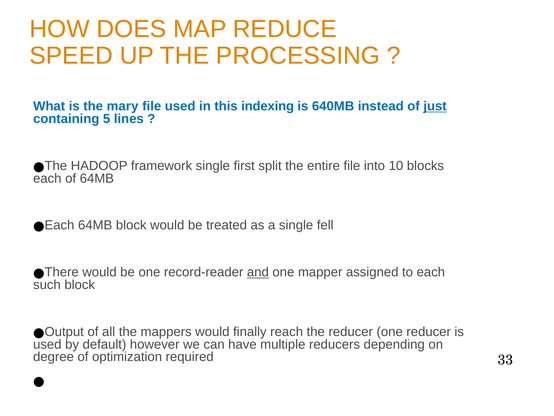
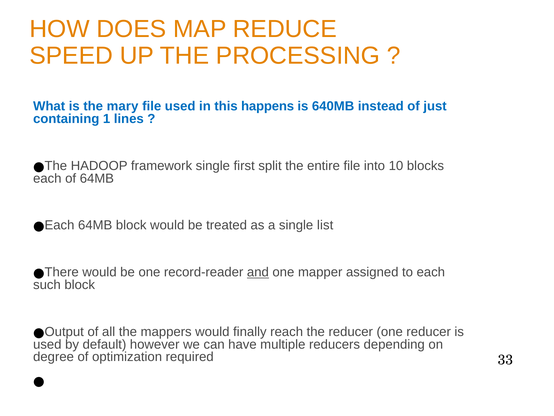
indexing: indexing -> happens
just underline: present -> none
5: 5 -> 1
fell: fell -> list
